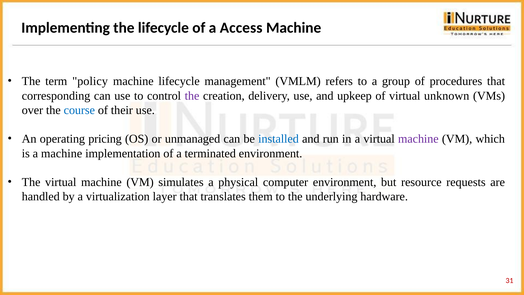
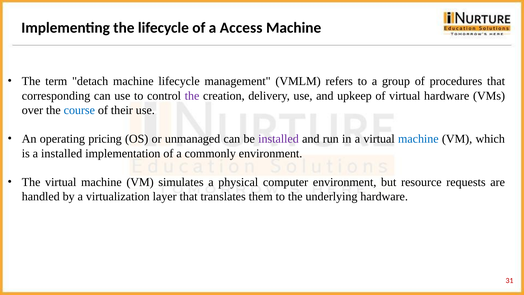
policy: policy -> detach
virtual unknown: unknown -> hardware
installed at (279, 139) colour: blue -> purple
machine at (418, 139) colour: purple -> blue
a machine: machine -> installed
terminated: terminated -> commonly
